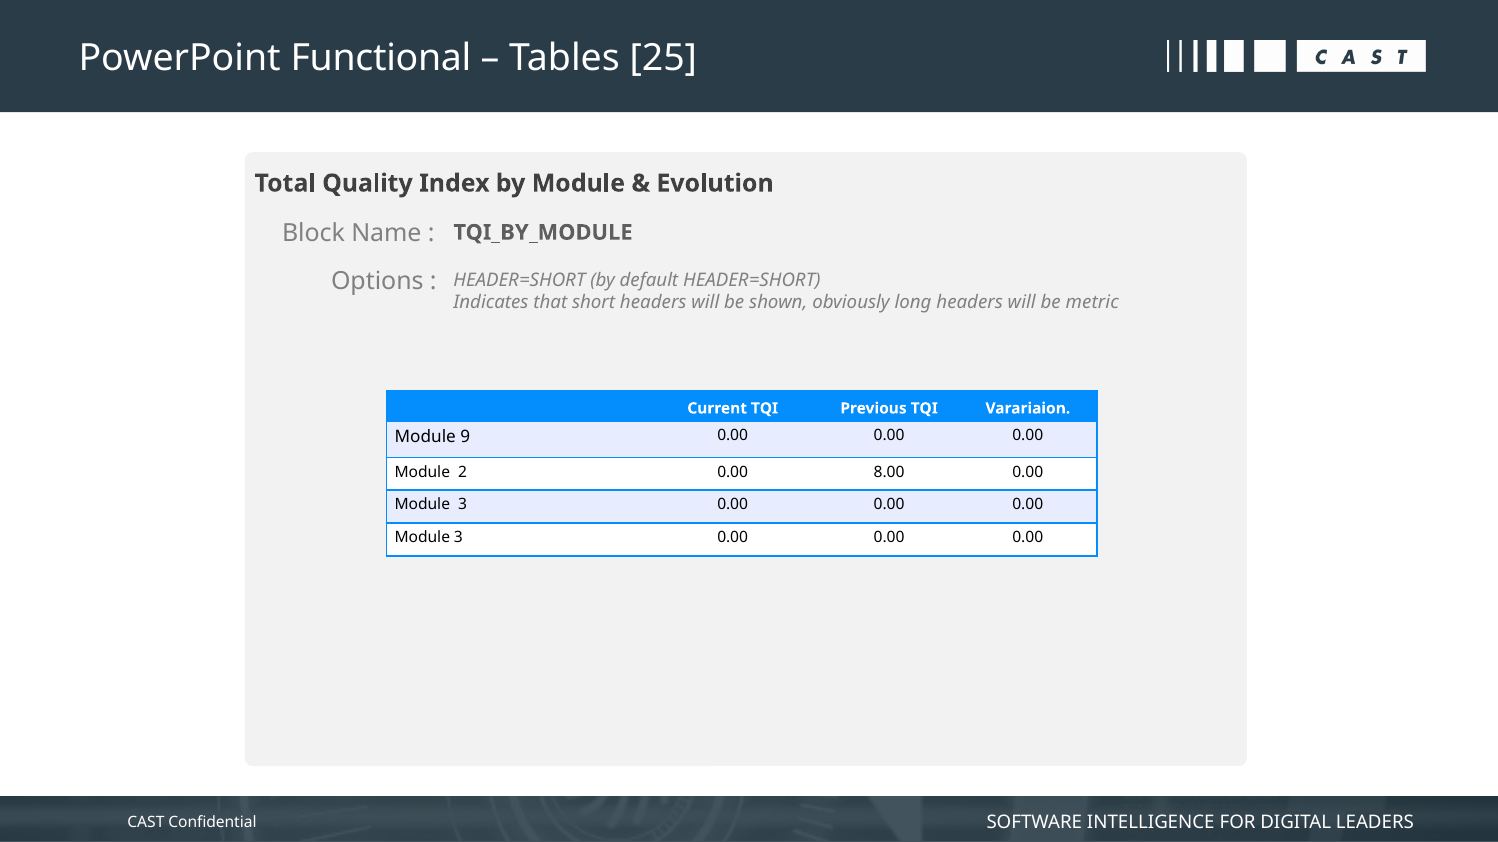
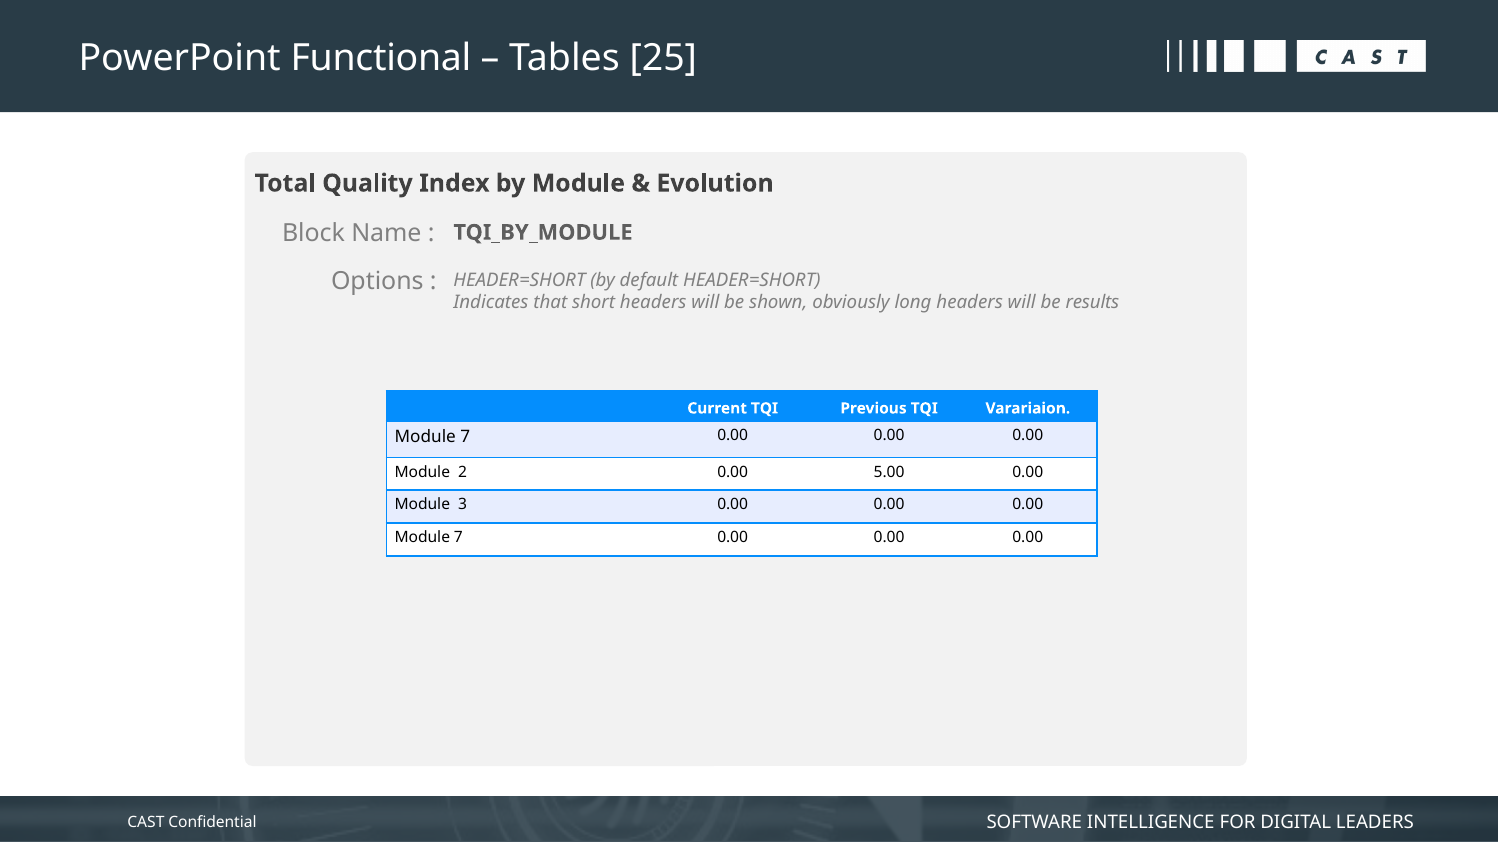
metric: metric -> results
9 at (465, 437): 9 -> 7
8.00: 8.00 -> 5.00
3 at (458, 538): 3 -> 7
